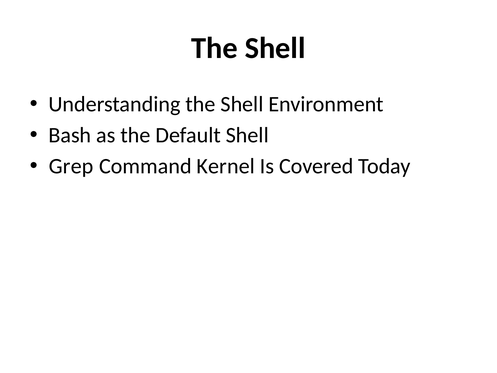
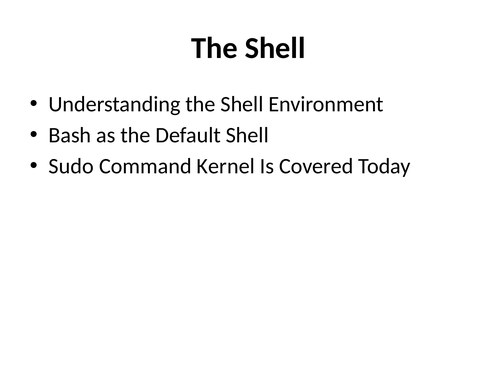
Grep: Grep -> Sudo
